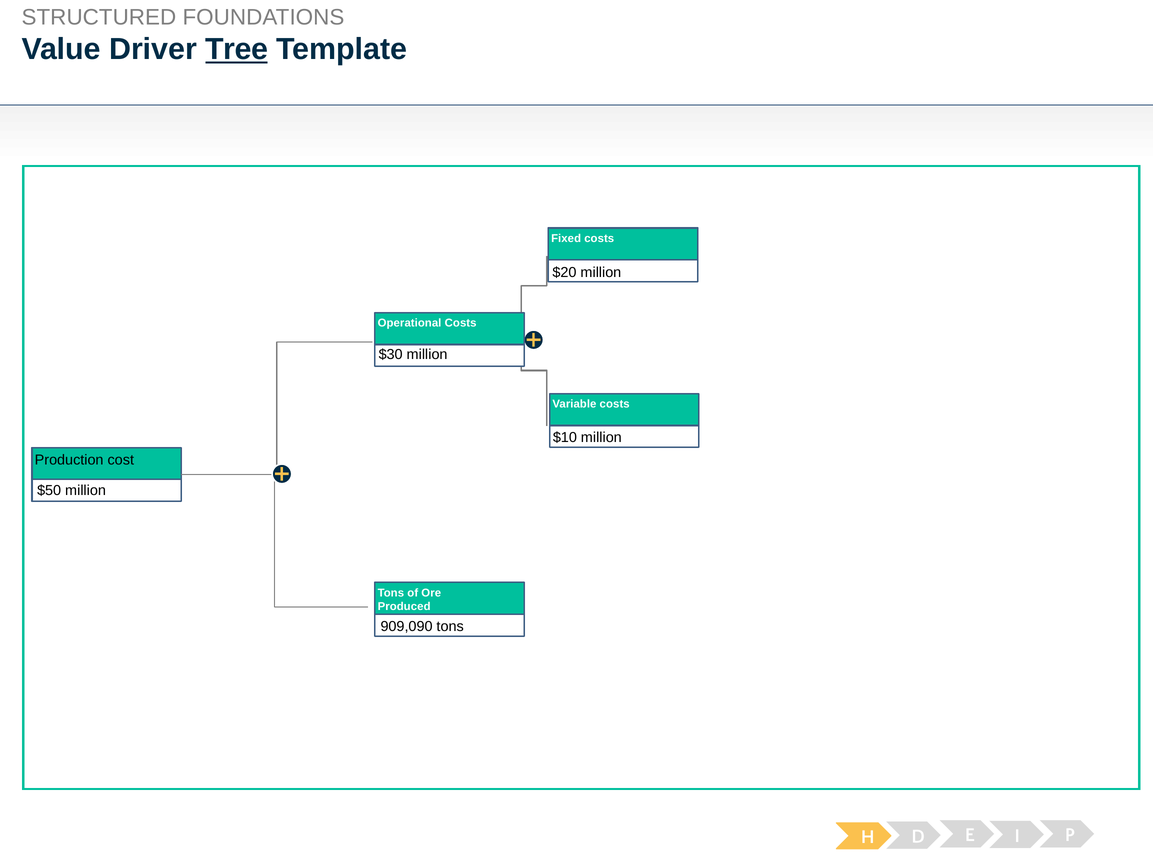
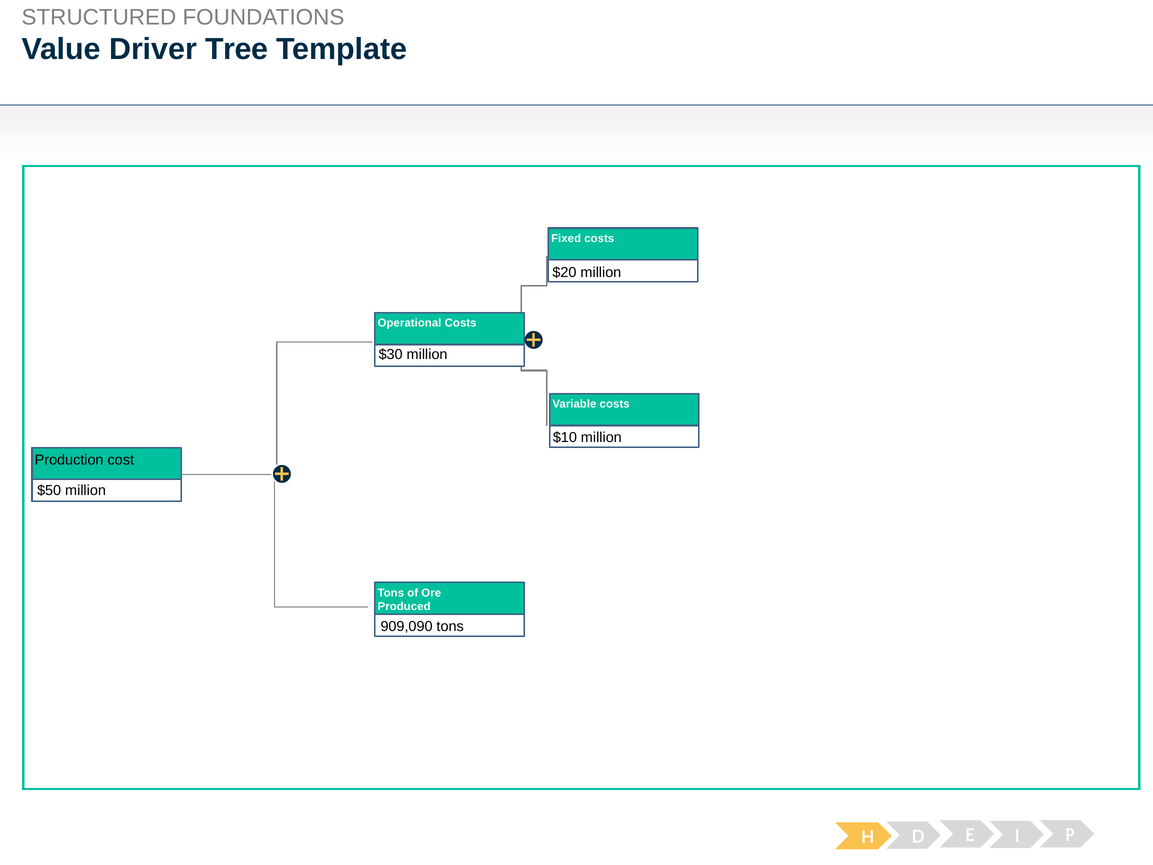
Tree underline: present -> none
